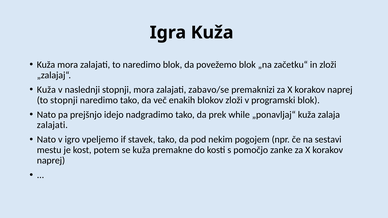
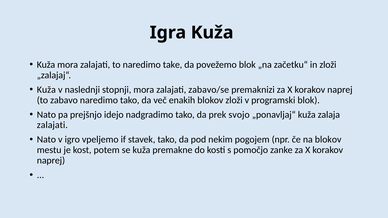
naredimo blok: blok -> take
to stopnji: stopnji -> zabavo
while: while -> svojo
na sestavi: sestavi -> blokov
